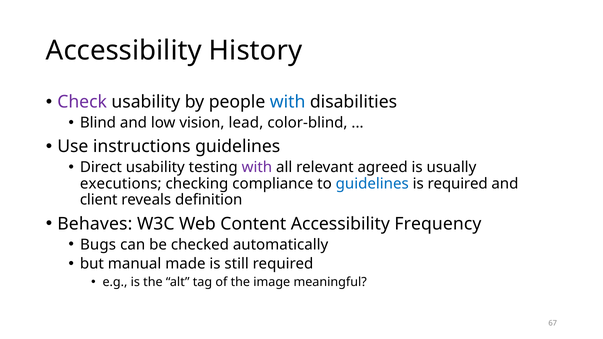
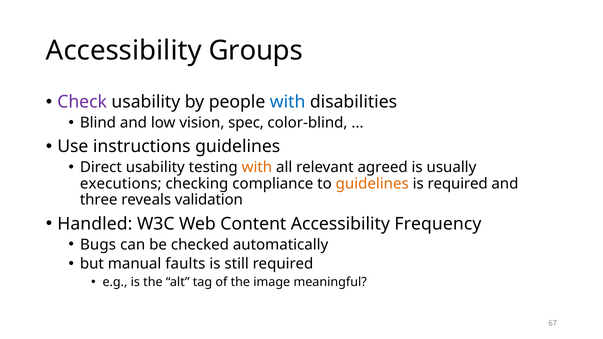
History: History -> Groups
lead: lead -> spec
with at (257, 167) colour: purple -> orange
guidelines at (372, 184) colour: blue -> orange
client: client -> three
definition: definition -> validation
Behaves: Behaves -> Handled
made: made -> faults
